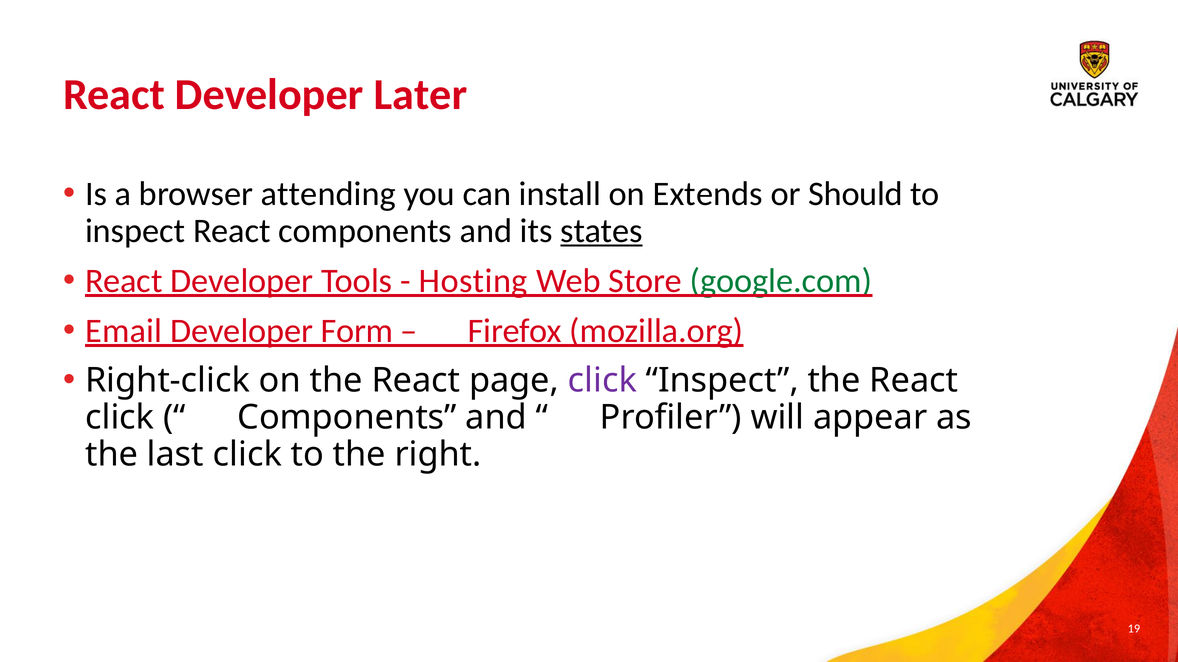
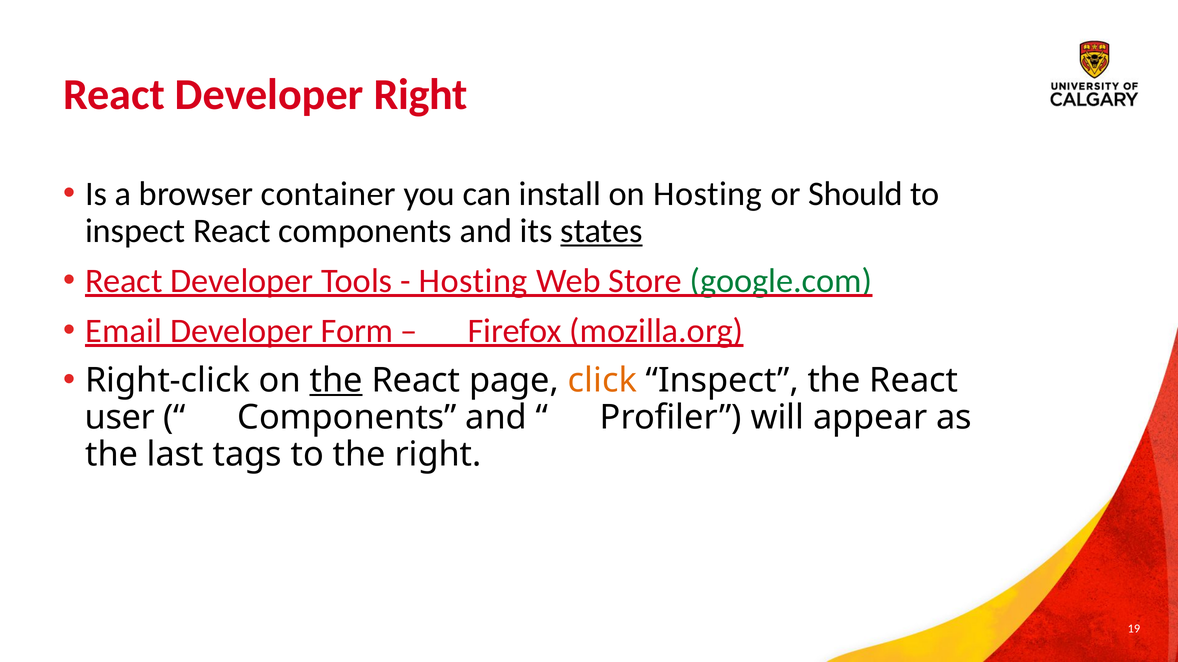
Developer Later: Later -> Right
attending: attending -> container
on Extends: Extends -> Hosting
the at (336, 381) underline: none -> present
click at (602, 381) colour: purple -> orange
click at (120, 418): click -> user
last click: click -> tags
